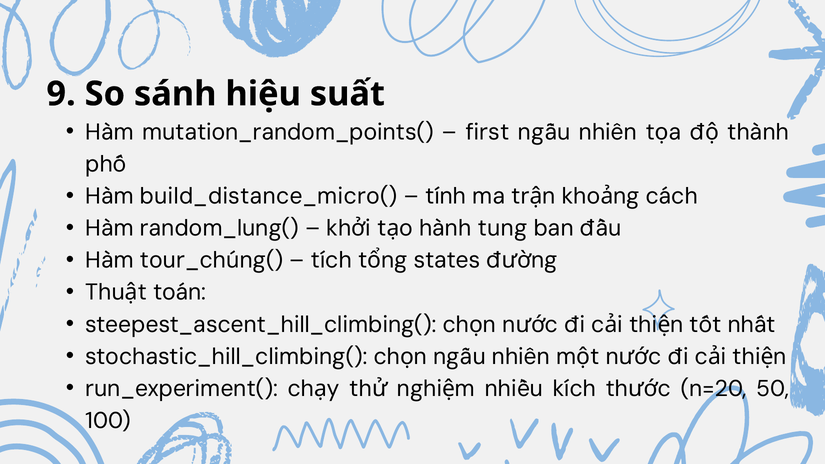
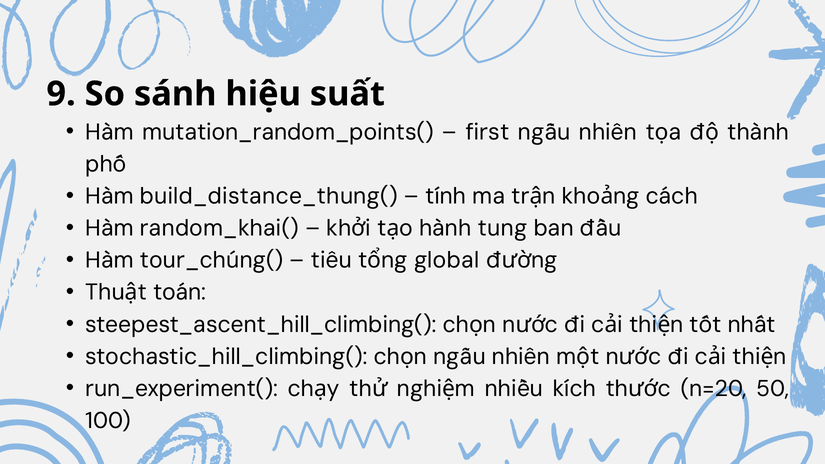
build_distance_micro(: build_distance_micro( -> build_distance_thung(
random_lung(: random_lung( -> random_khai(
tích: tích -> tiêu
states: states -> global
